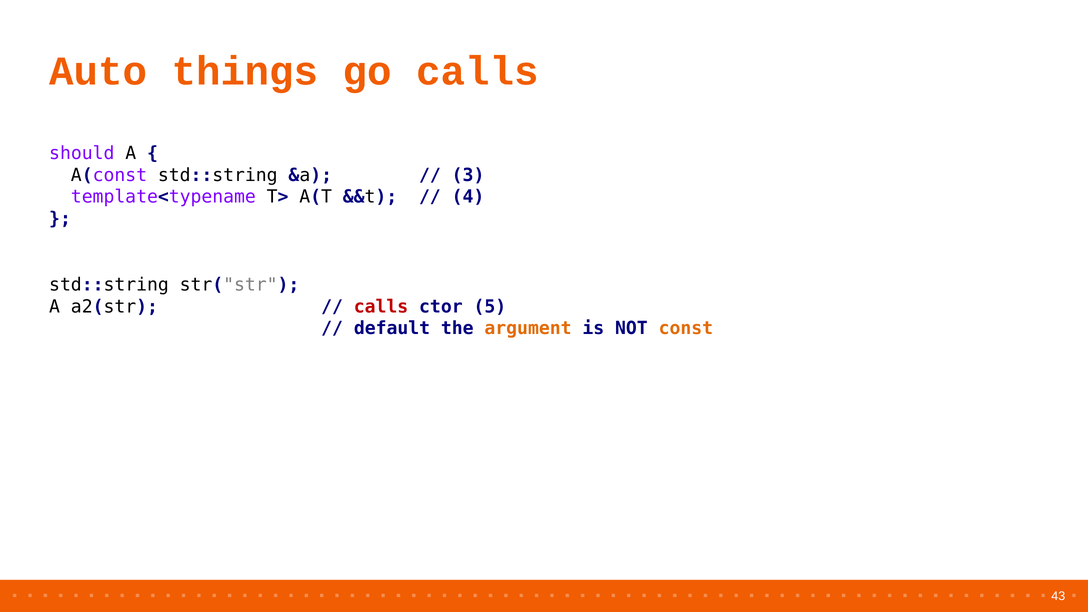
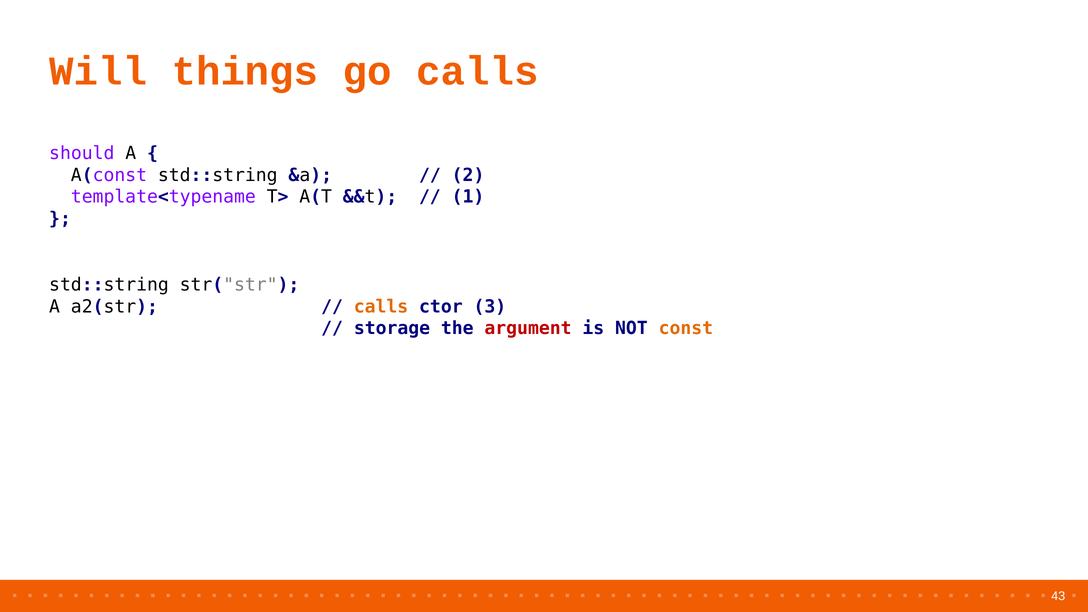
Auto: Auto -> Will
3: 3 -> 2
4: 4 -> 1
calls at (381, 307) colour: red -> orange
5: 5 -> 3
default: default -> storage
argument colour: orange -> red
